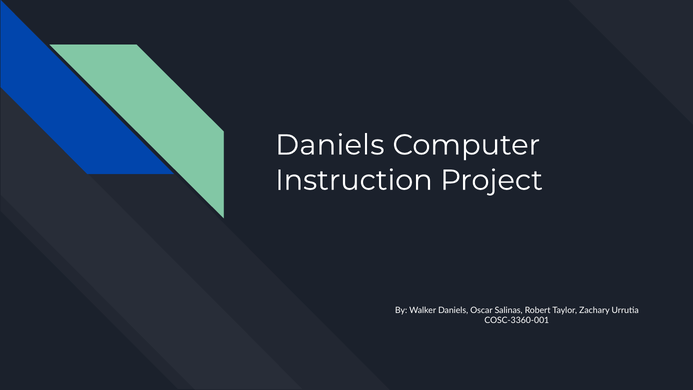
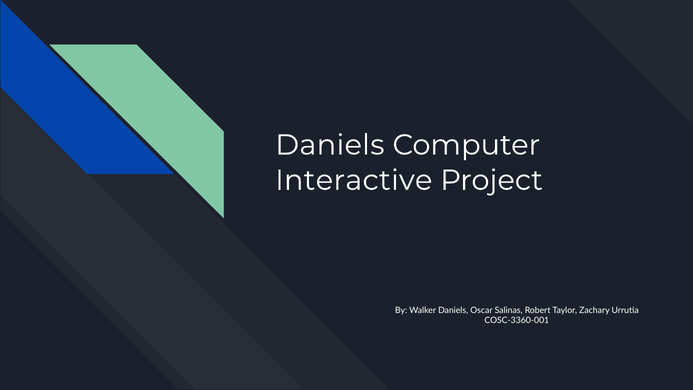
Instruction: Instruction -> Interactive
